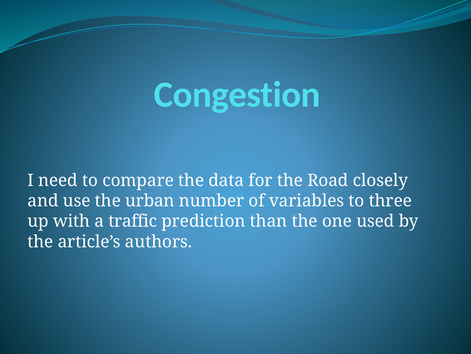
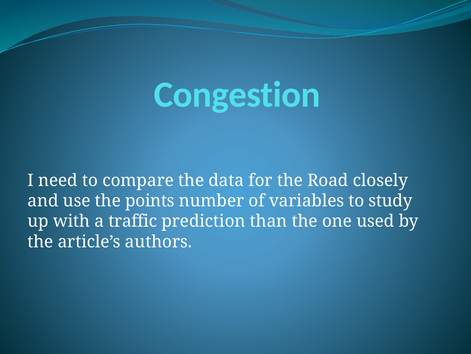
urban: urban -> points
three: three -> study
